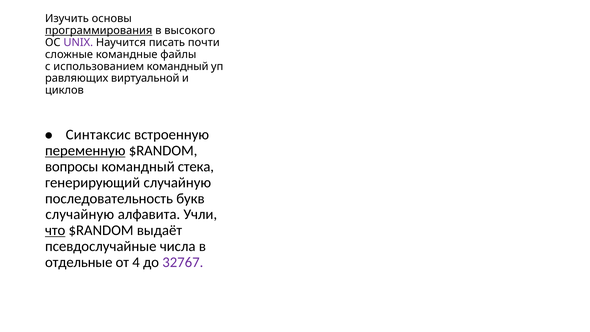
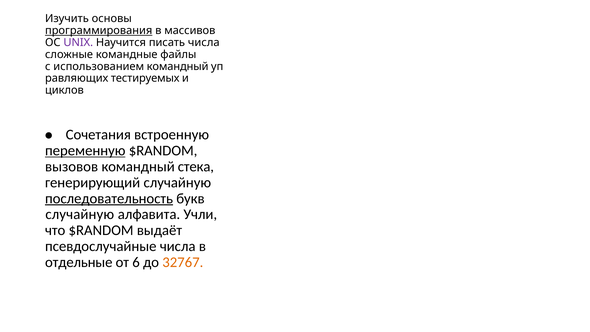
высокого: высокого -> массивов
писать почти: почти -> числа
виртуальной: виртуальной -> тестируемых
Синтаксис: Синтаксис -> Сочетания
вопросы: вопросы -> вызовов
последовательность underline: none -> present
что underline: present -> none
4: 4 -> 6
32767 colour: purple -> orange
